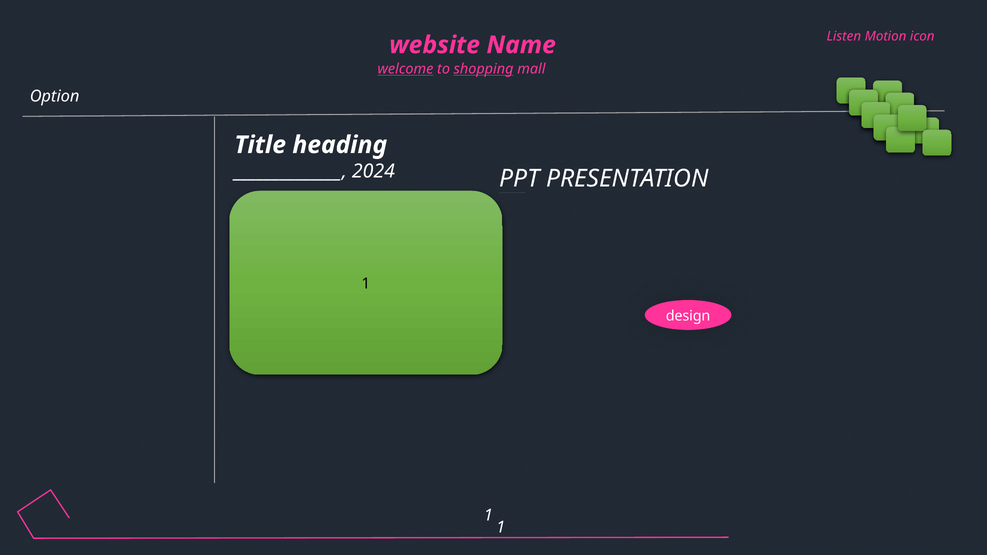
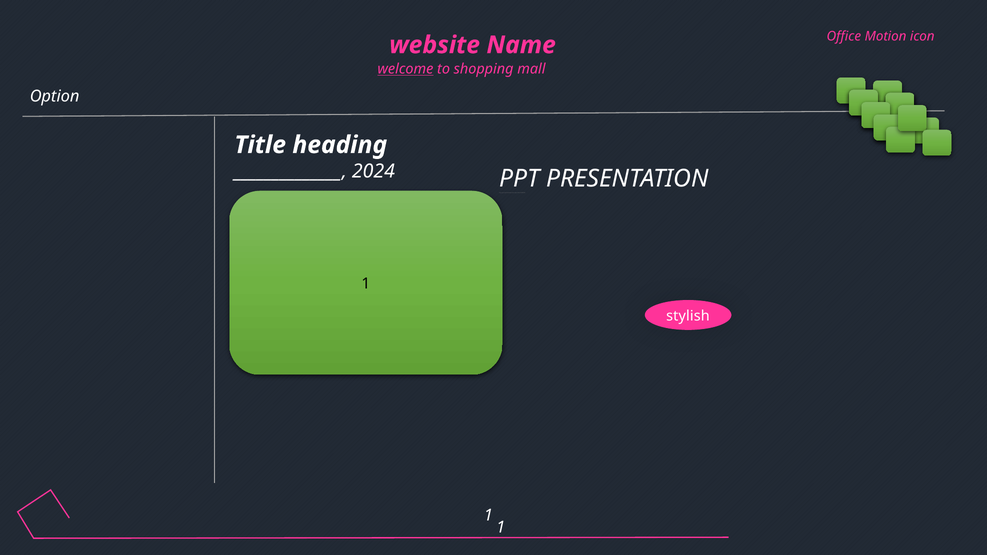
Listen: Listen -> Office
shopping underline: present -> none
design at (688, 316): design -> stylish
